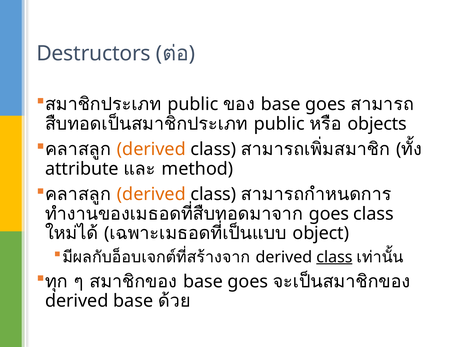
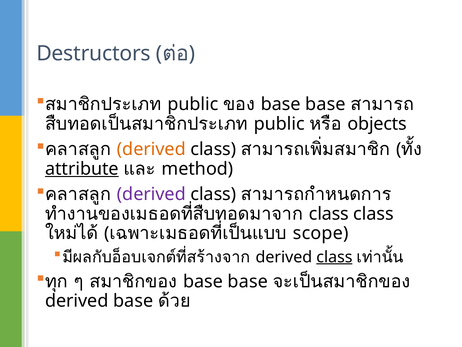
goes at (326, 104): goes -> base
attribute underline: none -> present
derived at (151, 194) colour: orange -> purple
goes at (329, 214): goes -> class
object: object -> scope
goes at (248, 281): goes -> base
